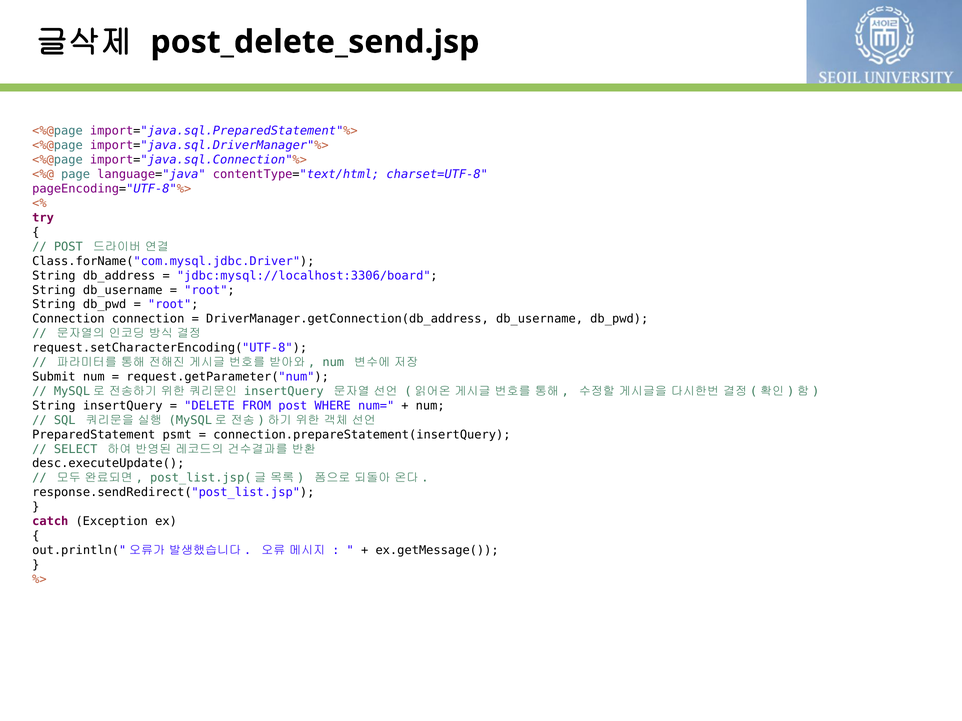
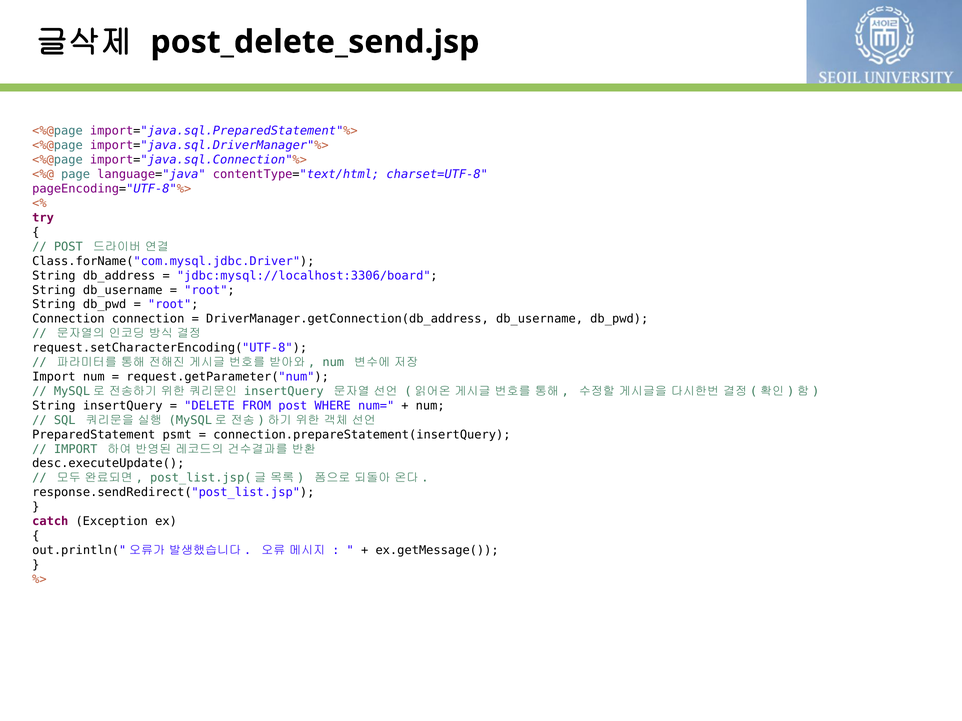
Submit at (54, 377): Submit -> Import
SELECT at (76, 449): SELECT -> IMPORT
